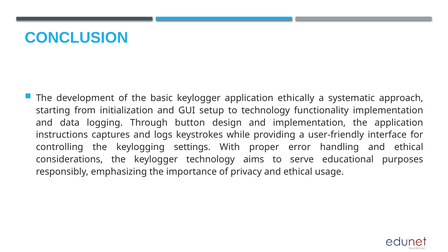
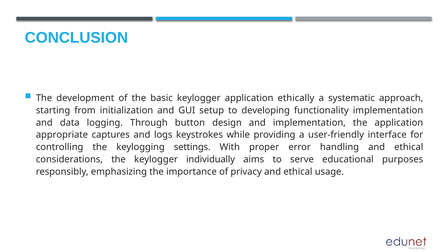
to technology: technology -> developing
instructions: instructions -> appropriate
keylogger technology: technology -> individually
